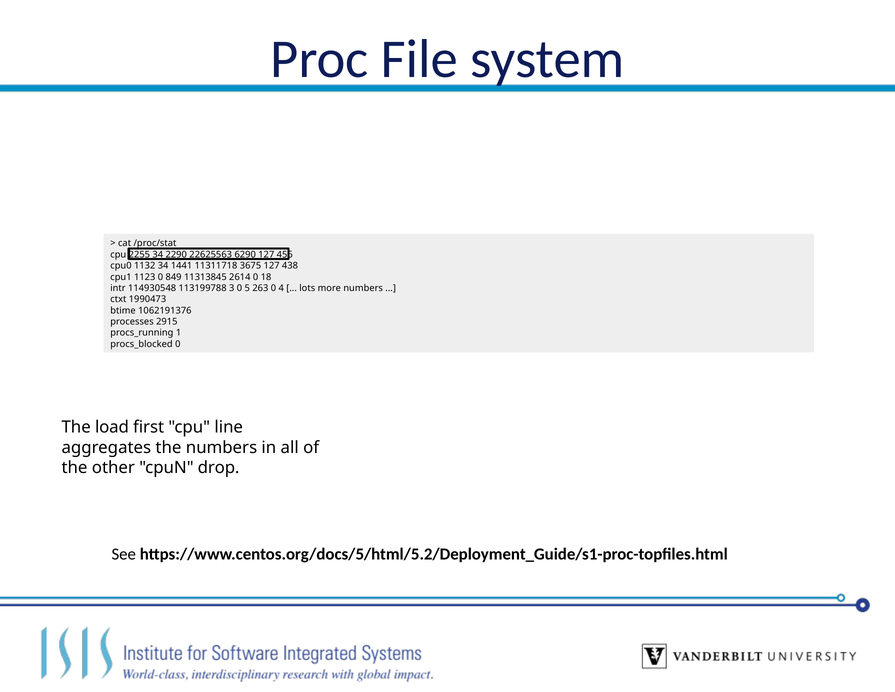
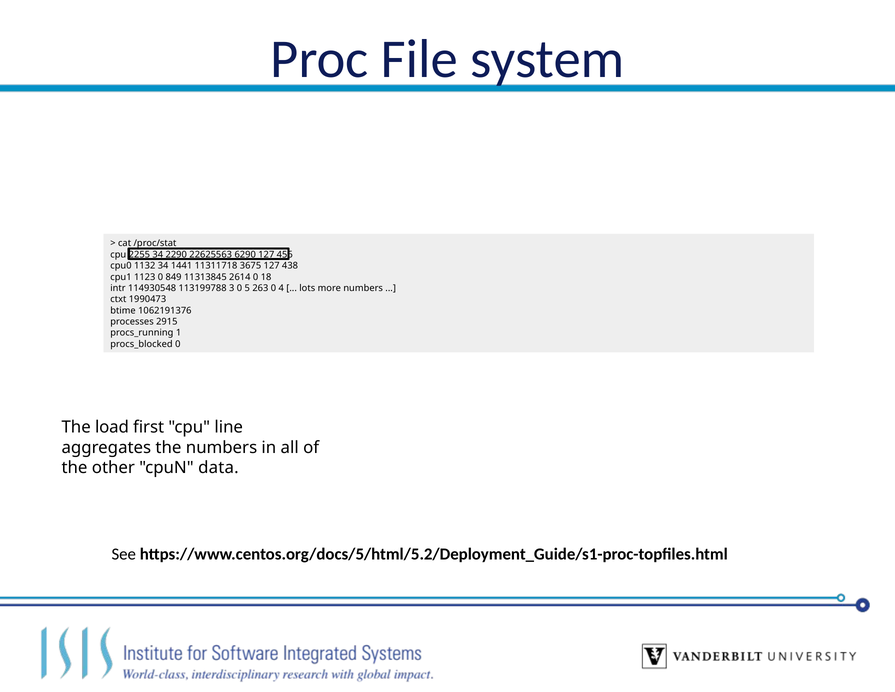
drop: drop -> data
